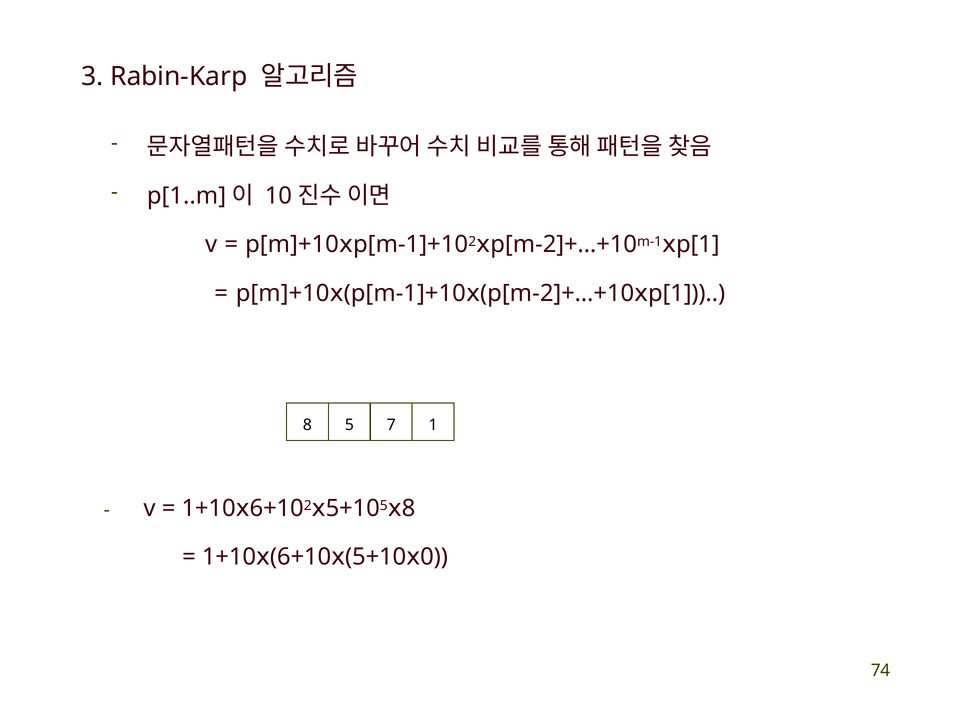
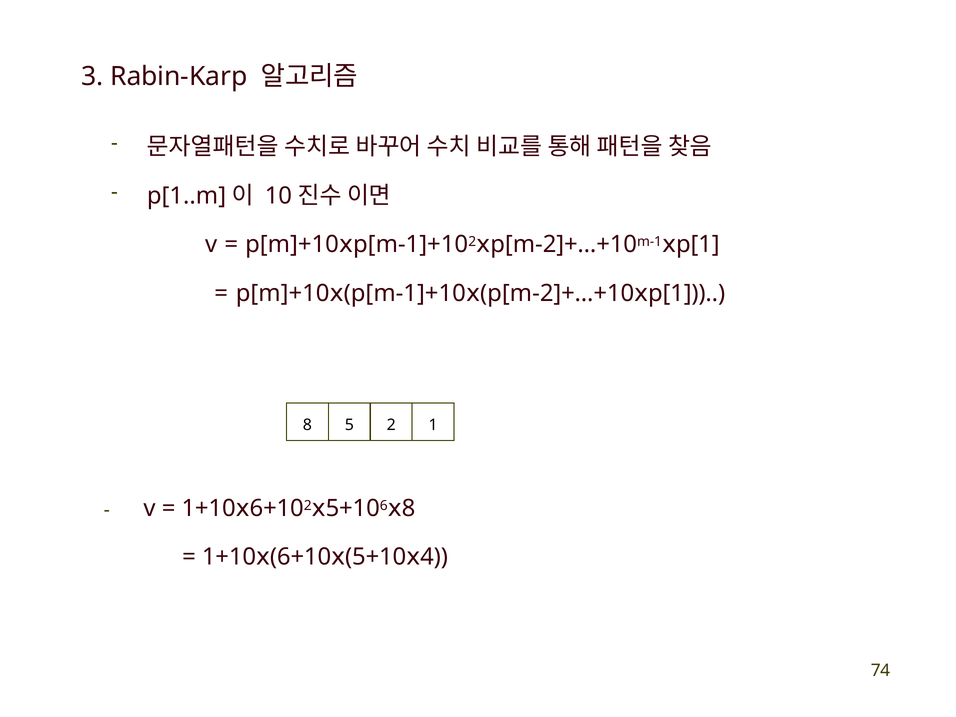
5 7: 7 -> 2
5 at (384, 506): 5 -> 6
0: 0 -> 4
